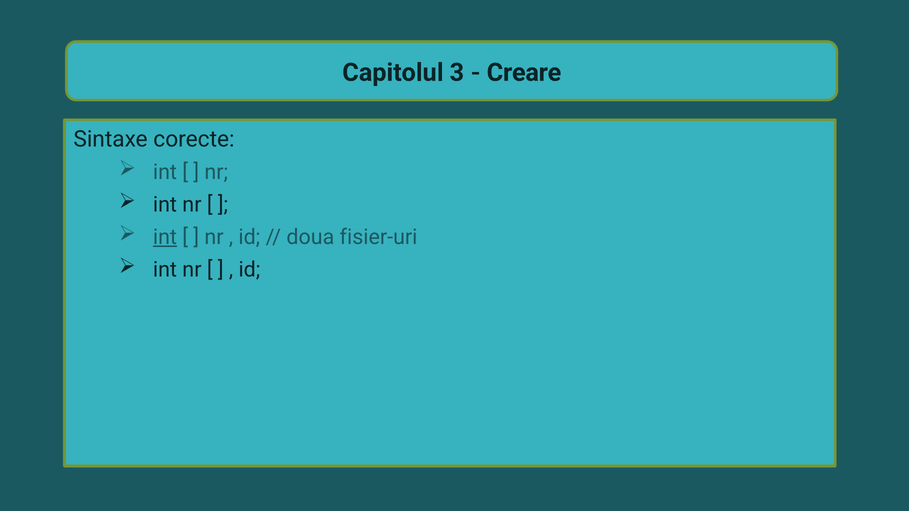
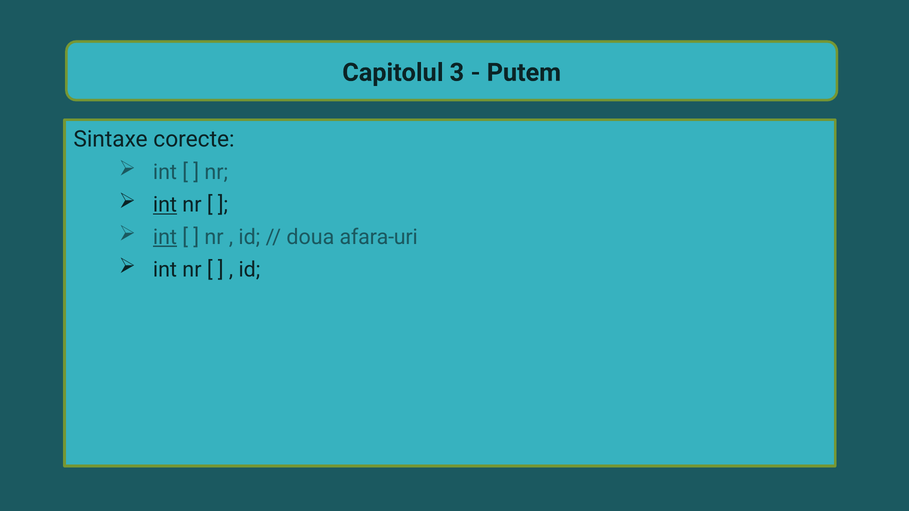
Creare: Creare -> Putem
int at (165, 205) underline: none -> present
fisier-uri: fisier-uri -> afara-uri
